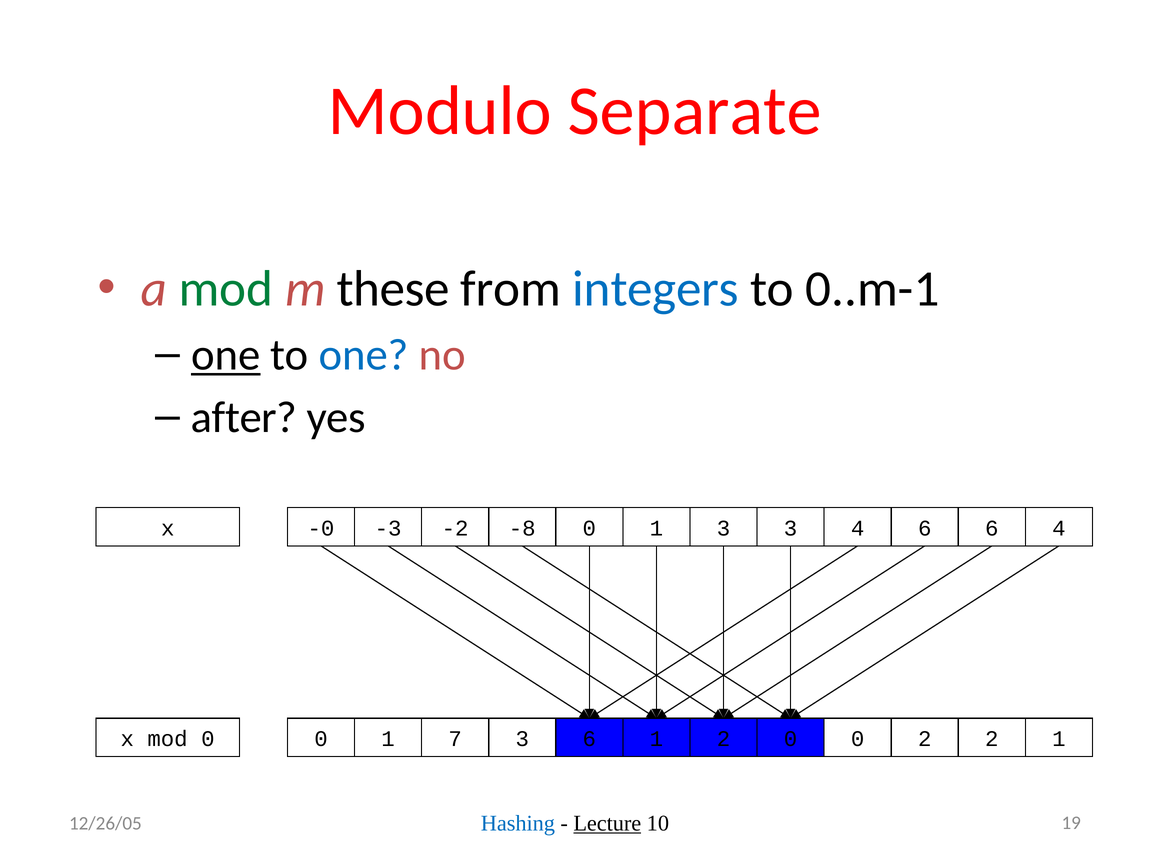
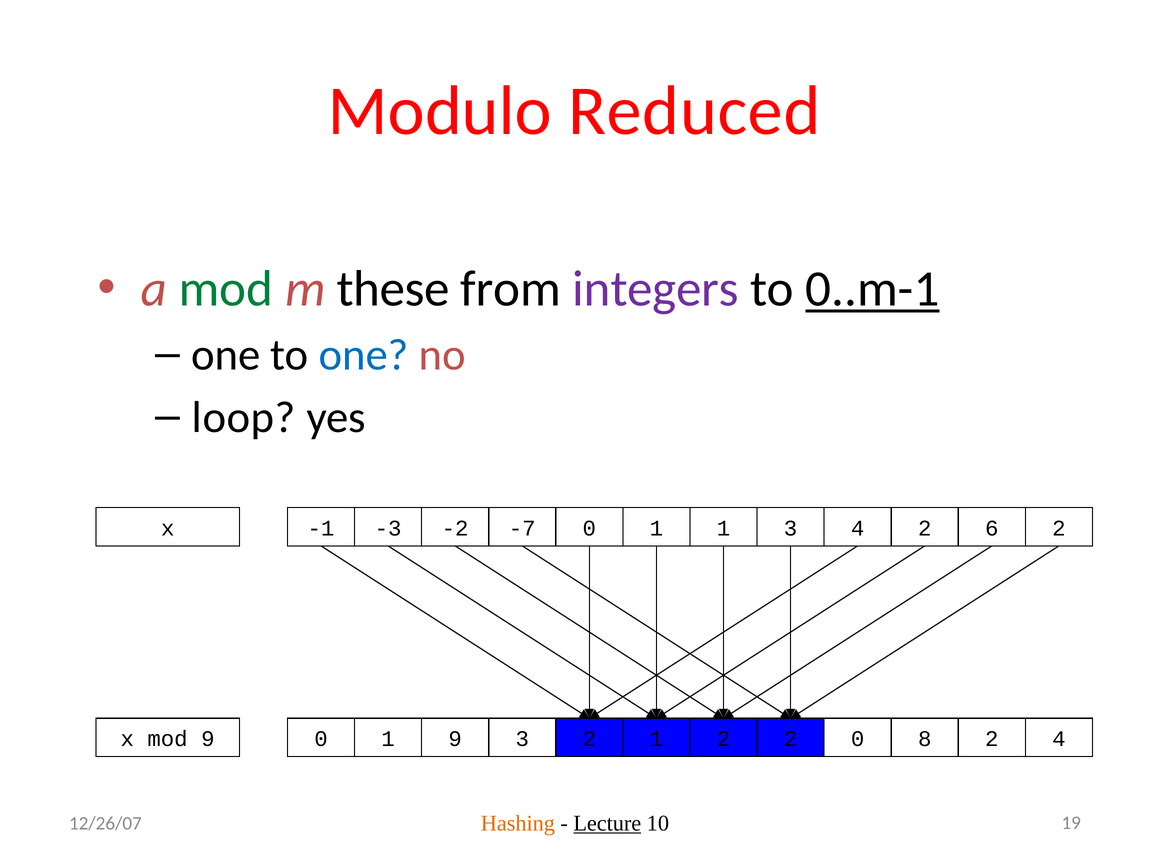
Separate: Separate -> Reduced
integers colour: blue -> purple
0..m-1 underline: none -> present
one at (226, 355) underline: present -> none
after: after -> loop
-0: -0 -> -1
-8: -8 -> -7
1 3: 3 -> 1
4 6: 6 -> 2
6 4: 4 -> 2
mod 0: 0 -> 9
1 7: 7 -> 9
3 6: 6 -> 2
2 0: 0 -> 2
0 2: 2 -> 8
2 1: 1 -> 4
Hashing colour: blue -> orange
12/26/05: 12/26/05 -> 12/26/07
